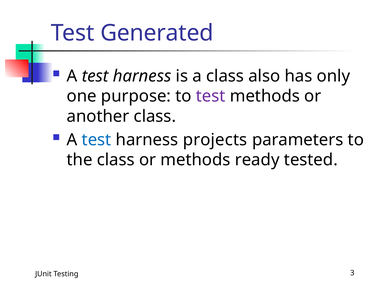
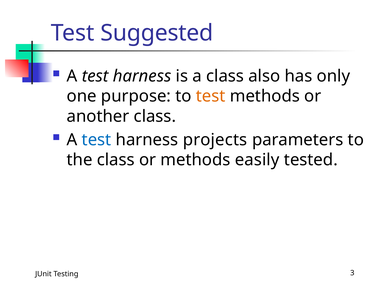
Generated: Generated -> Suggested
test at (211, 96) colour: purple -> orange
ready: ready -> easily
